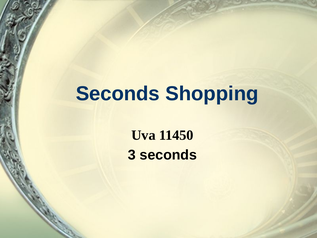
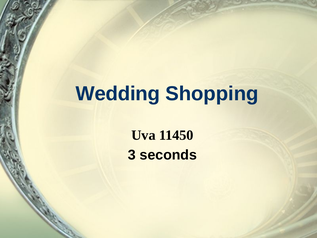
Seconds at (118, 94): Seconds -> Wedding
